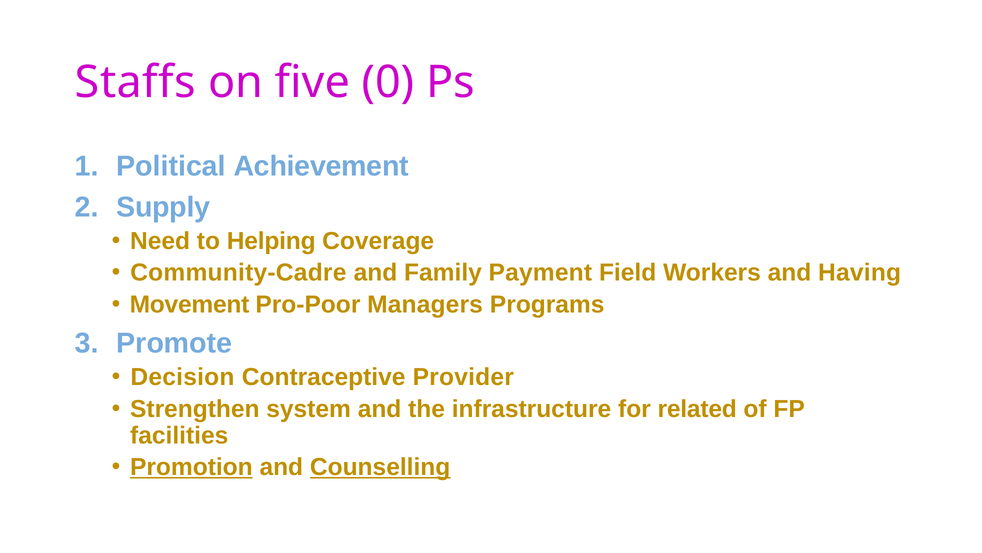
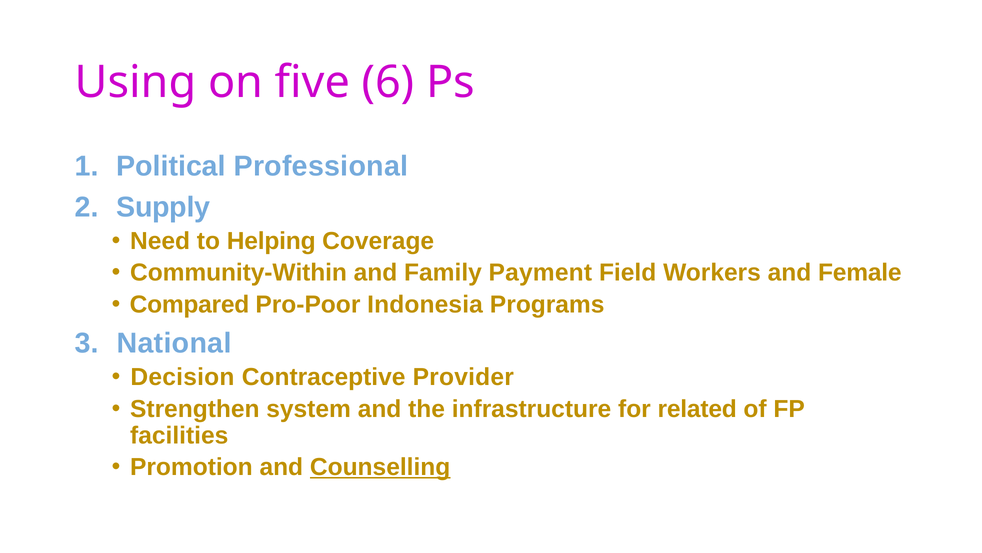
Staffs: Staffs -> Using
0: 0 -> 6
Achievement: Achievement -> Professional
Community-Cadre: Community-Cadre -> Community-Within
Having: Having -> Female
Movement: Movement -> Compared
Managers: Managers -> Indonesia
Promote: Promote -> National
Promotion underline: present -> none
